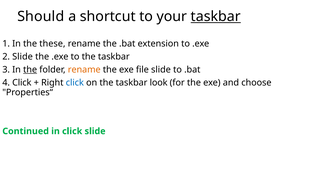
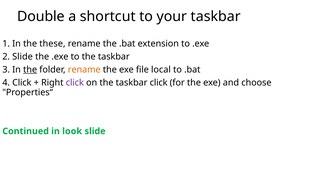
Should: Should -> Double
taskbar at (216, 16) underline: present -> none
file slide: slide -> local
click at (75, 82) colour: blue -> purple
taskbar look: look -> click
in click: click -> look
